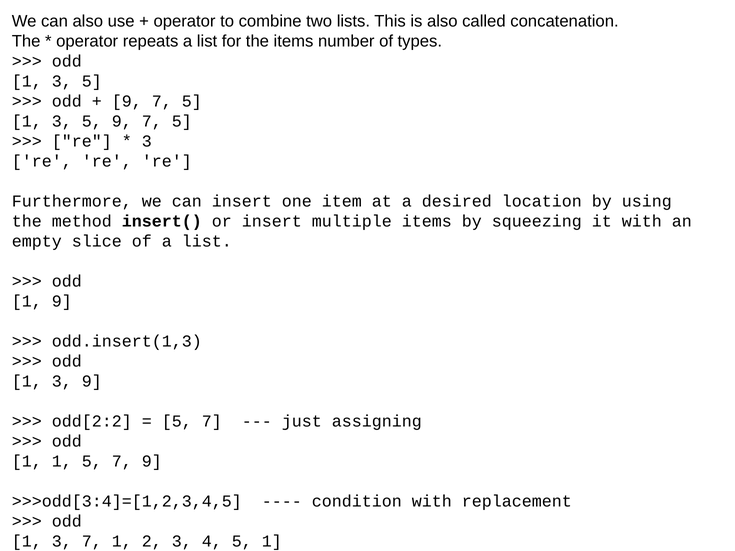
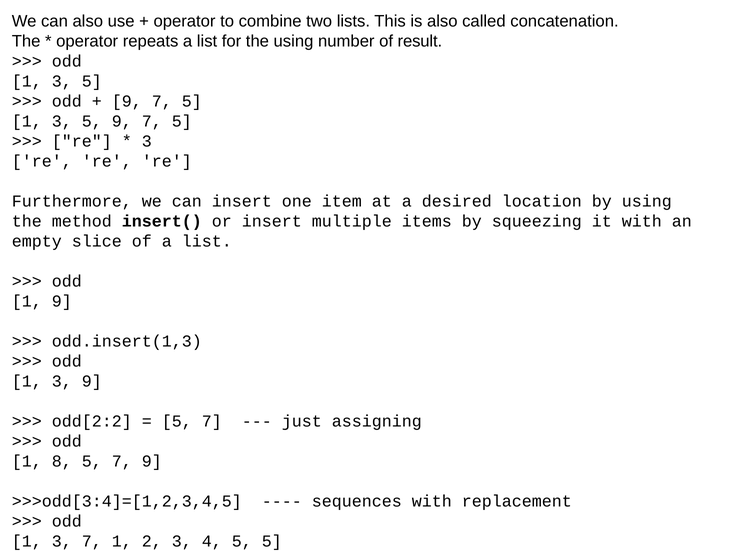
the items: items -> using
types: types -> result
1 1: 1 -> 8
condition: condition -> sequences
4 5 1: 1 -> 5
